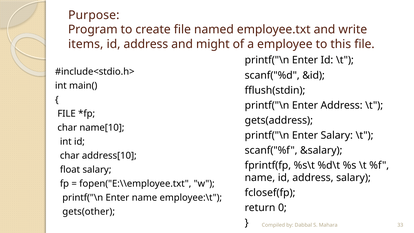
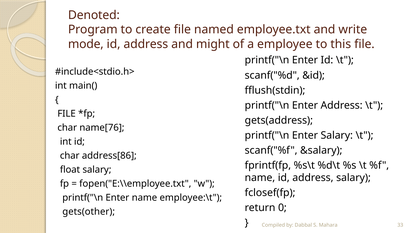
Purpose: Purpose -> Denoted
items: items -> mode
name[10: name[10 -> name[76
address[10: address[10 -> address[86
